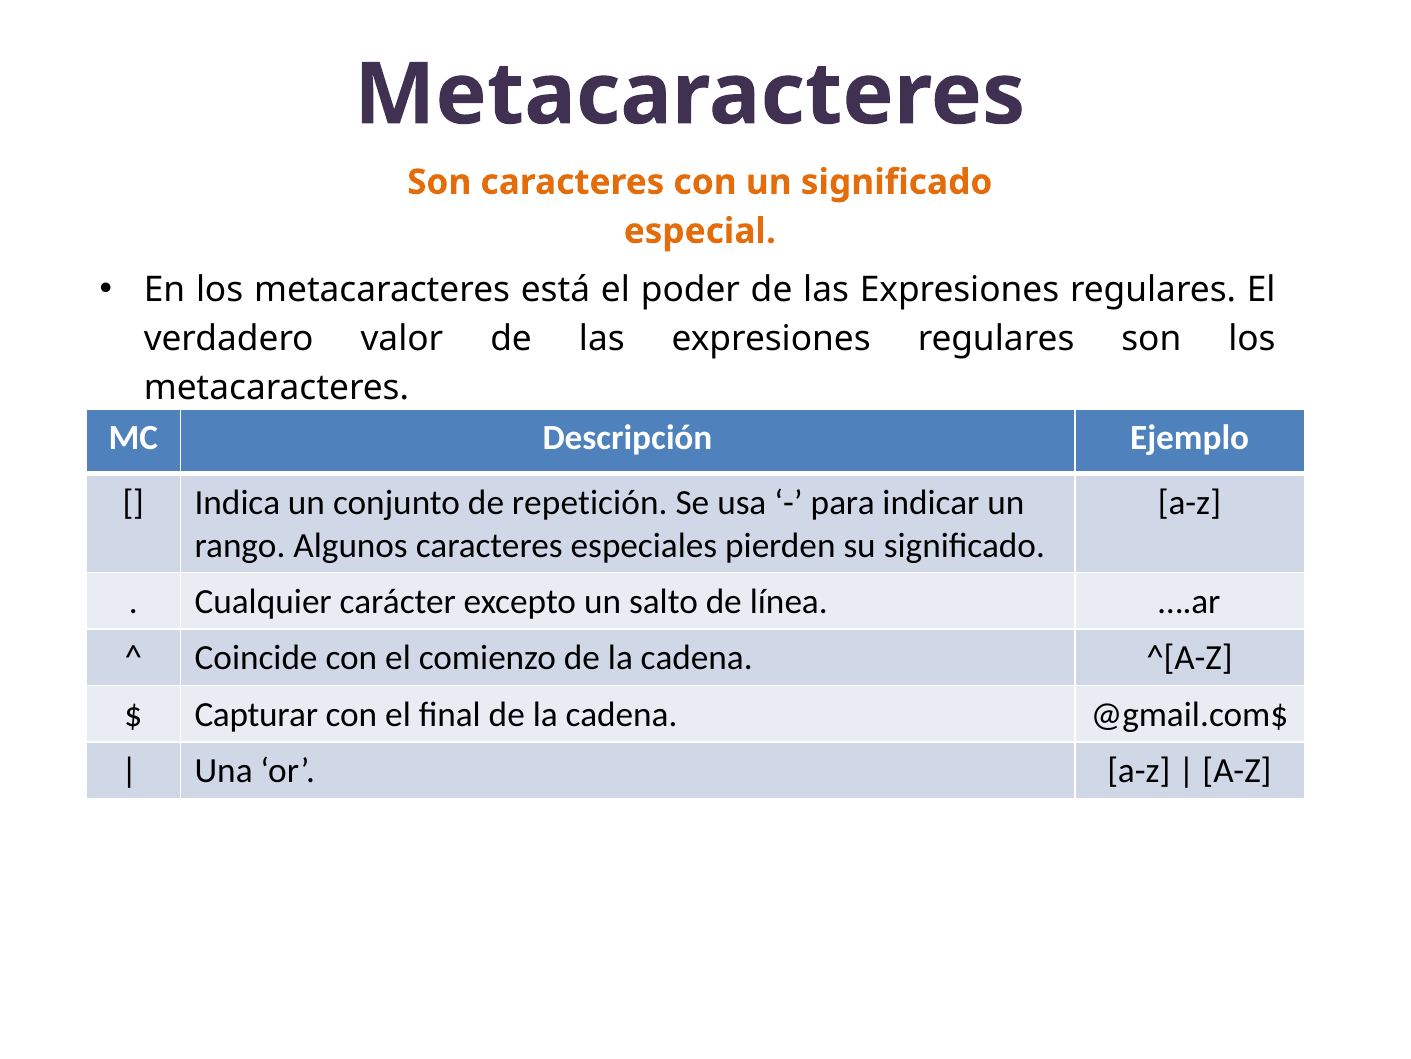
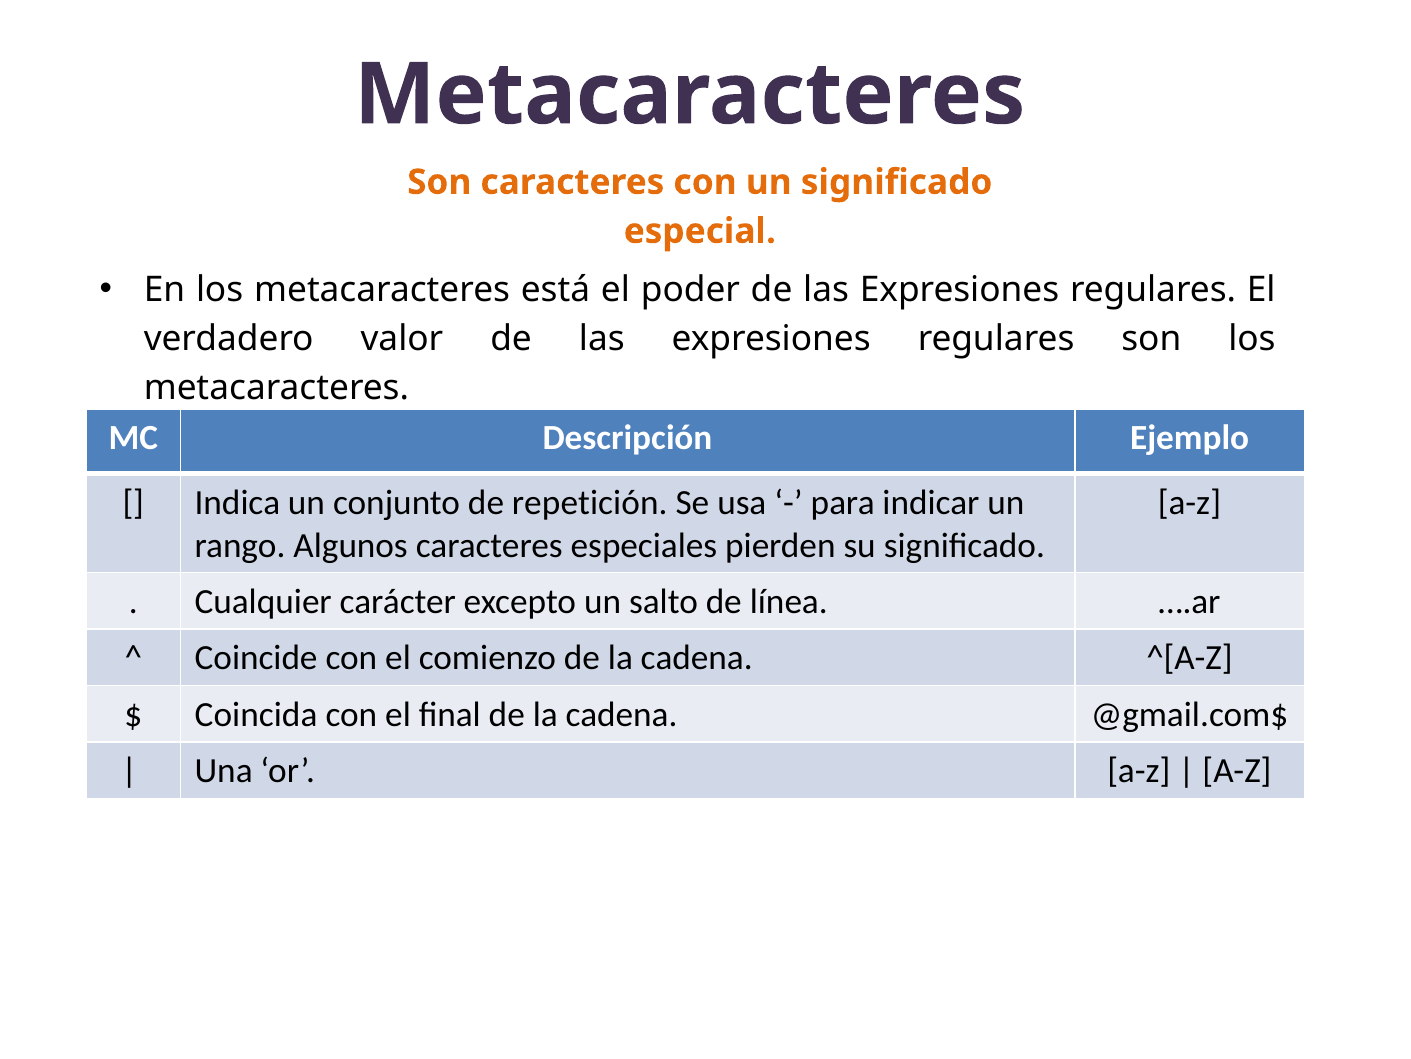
Capturar: Capturar -> Coincida
